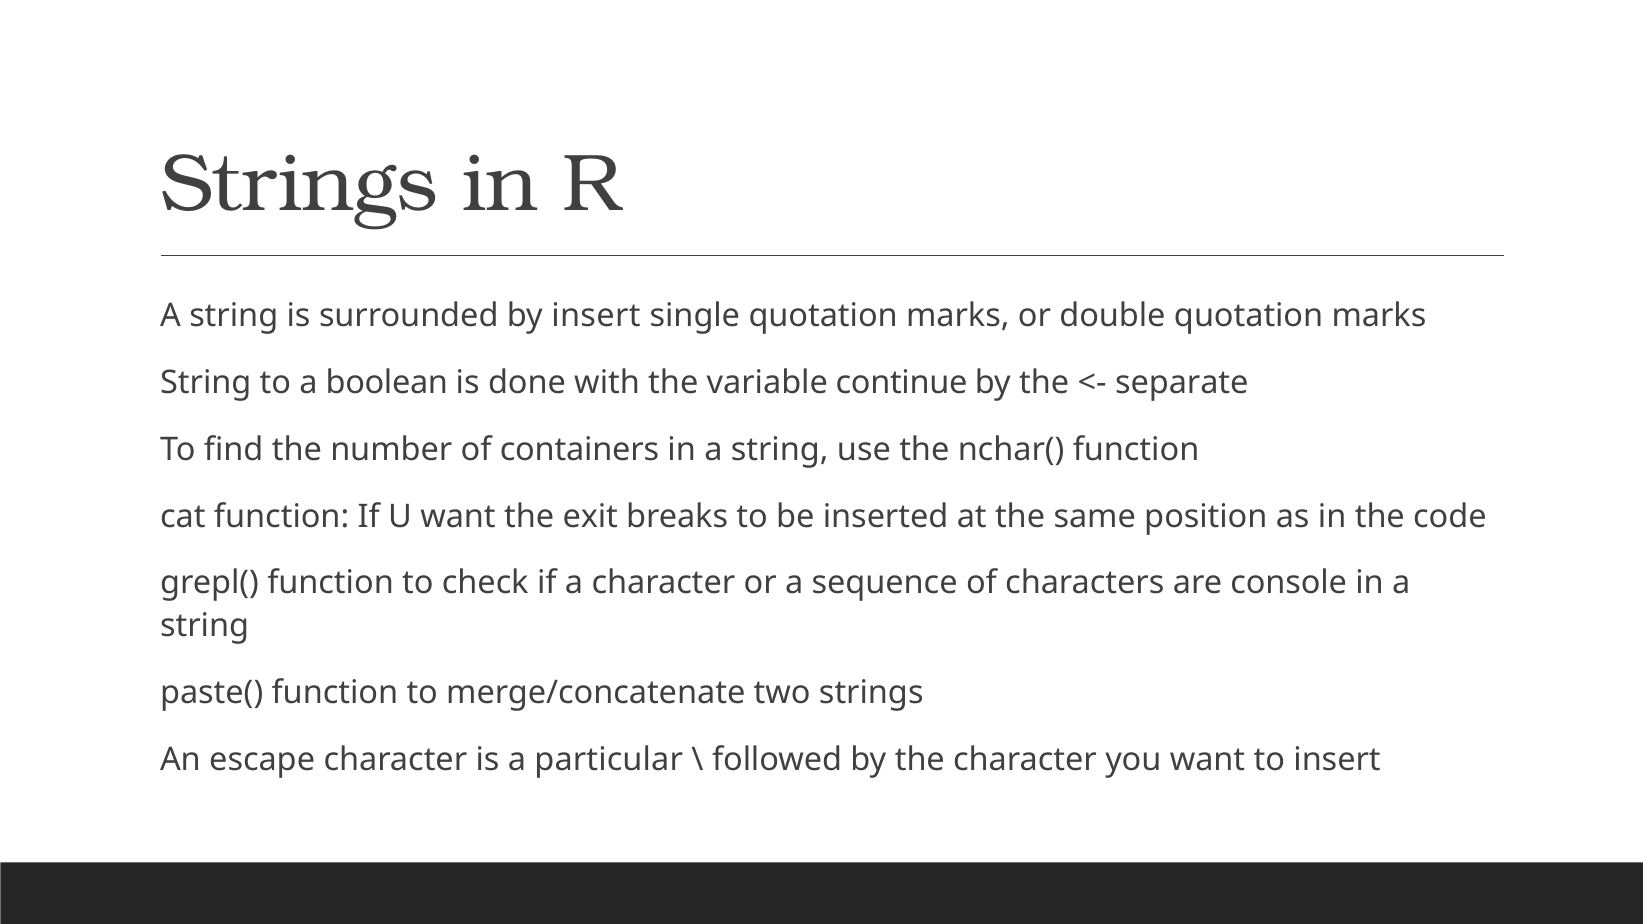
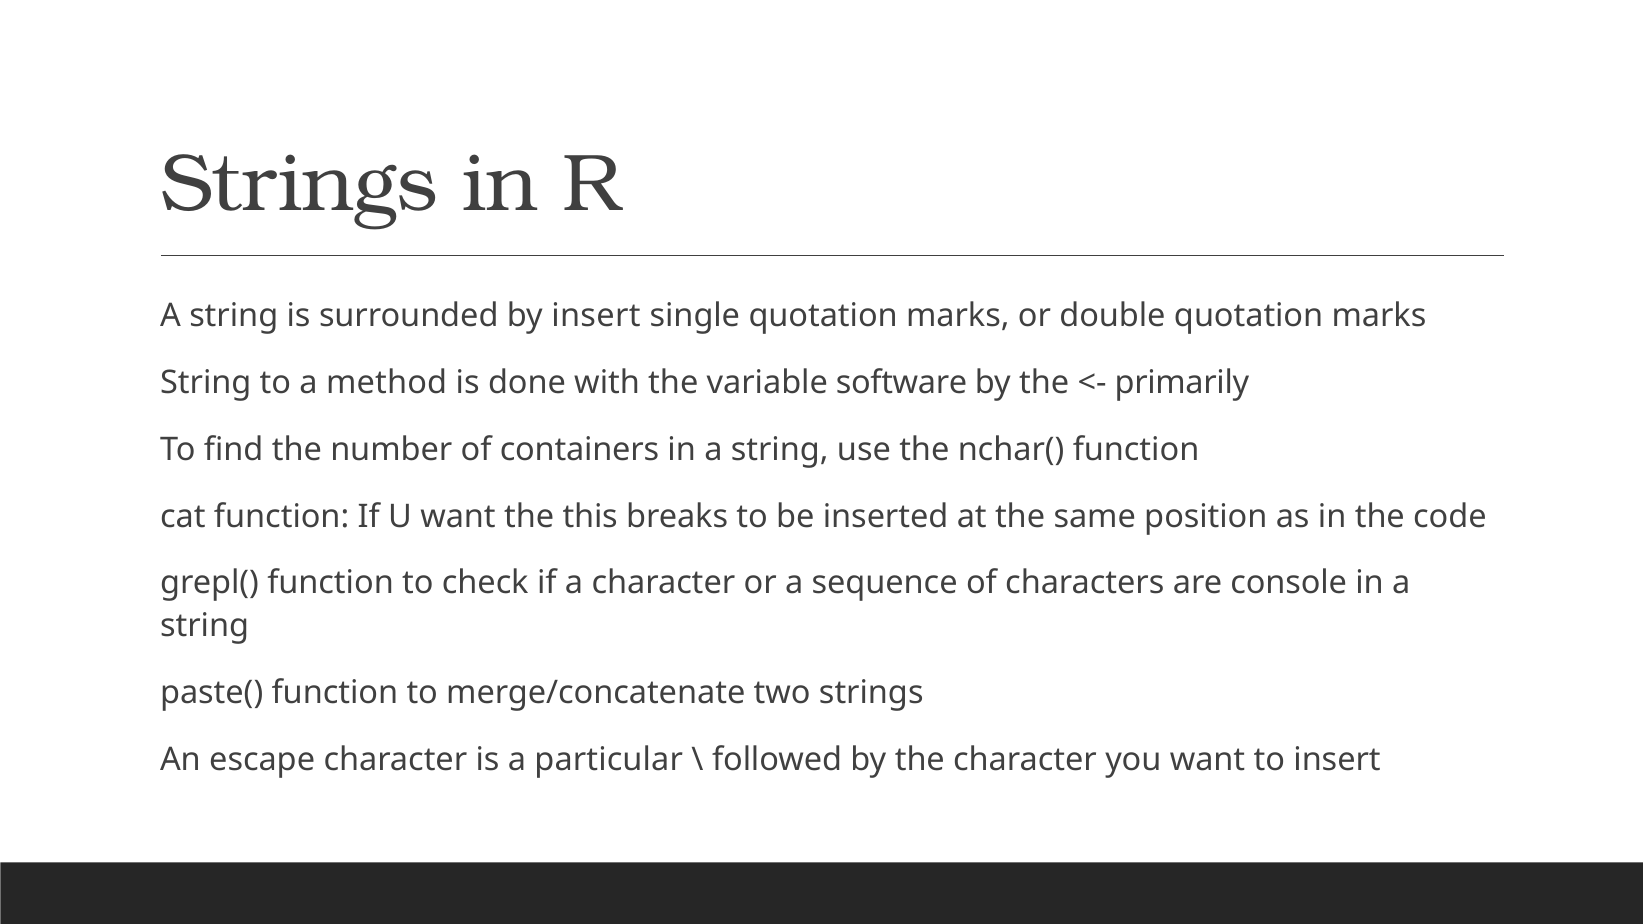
boolean: boolean -> method
continue: continue -> software
separate: separate -> primarily
exit: exit -> this
